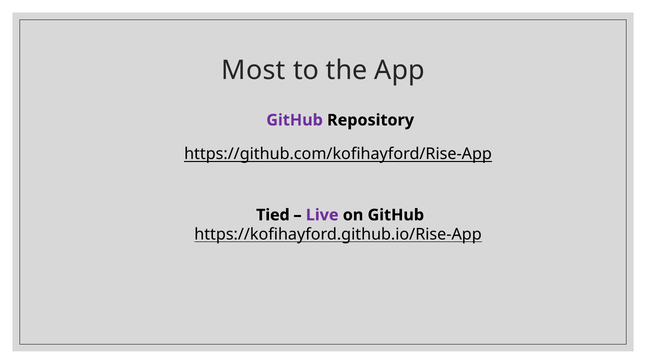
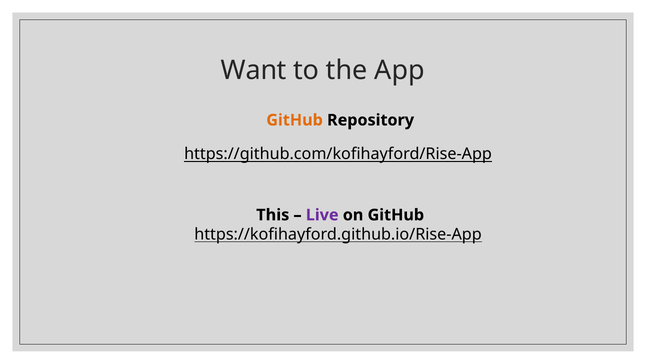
Most: Most -> Want
GitHub at (295, 120) colour: purple -> orange
Tied: Tied -> This
